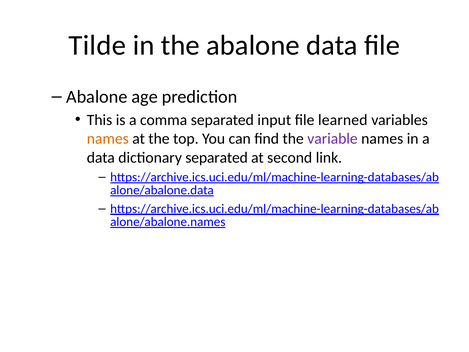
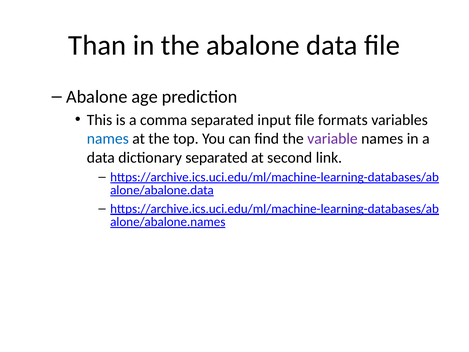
Tilde: Tilde -> Than
learned: learned -> formats
names at (108, 139) colour: orange -> blue
